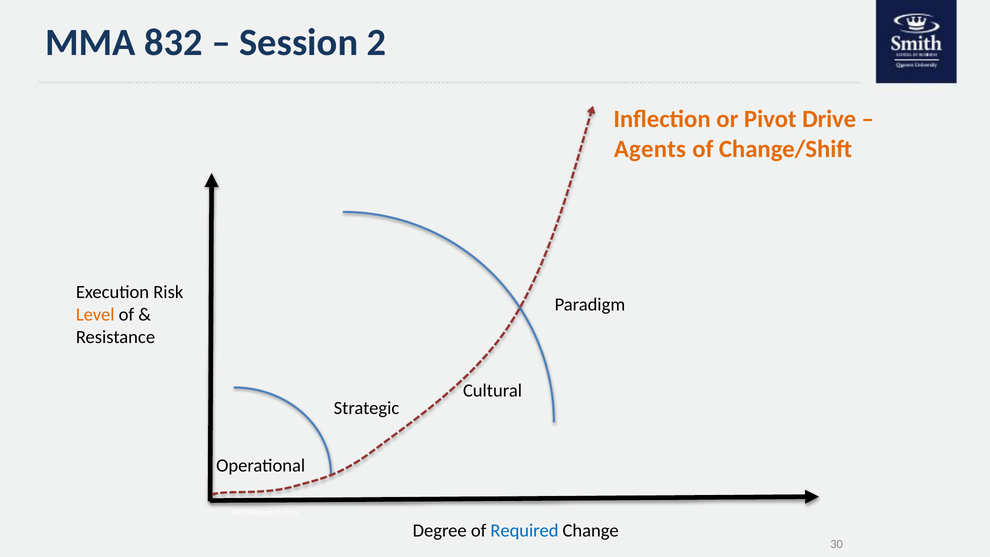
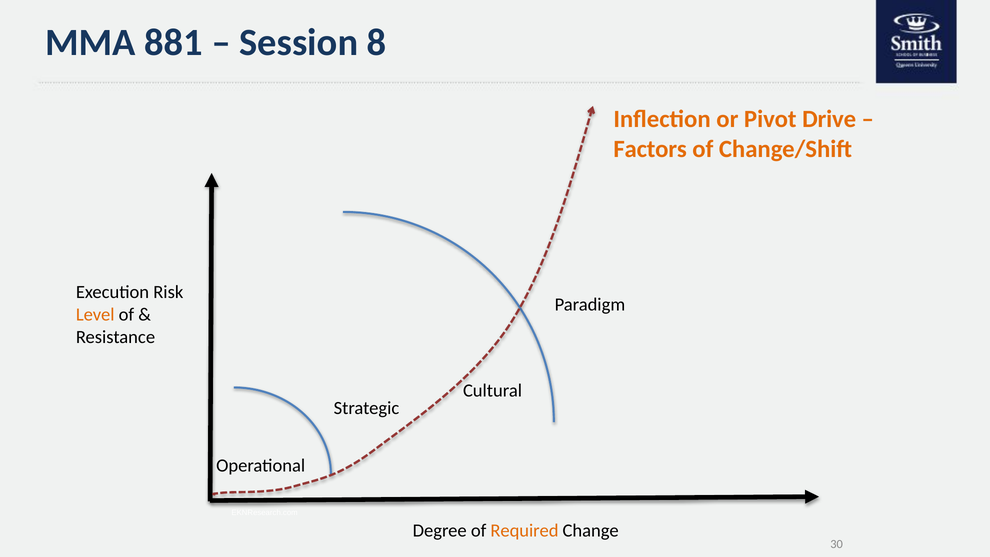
832: 832 -> 881
2: 2 -> 8
Agents: Agents -> Factors
Required colour: blue -> orange
